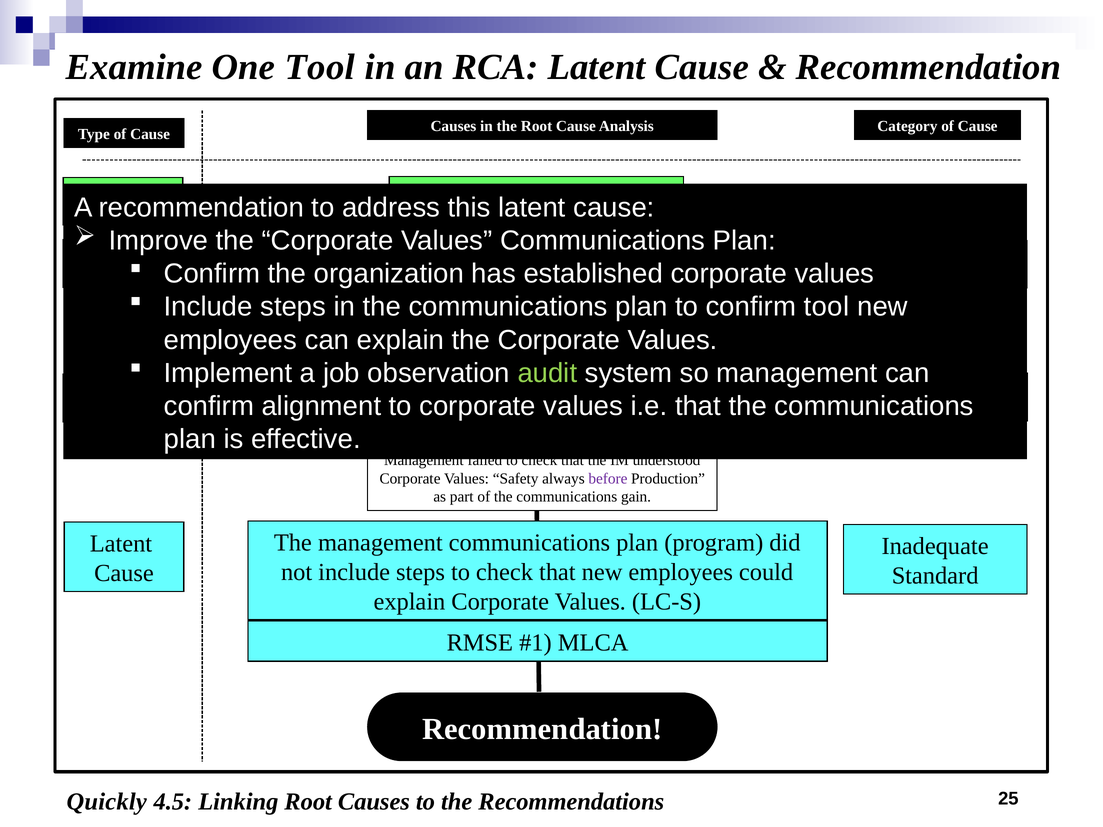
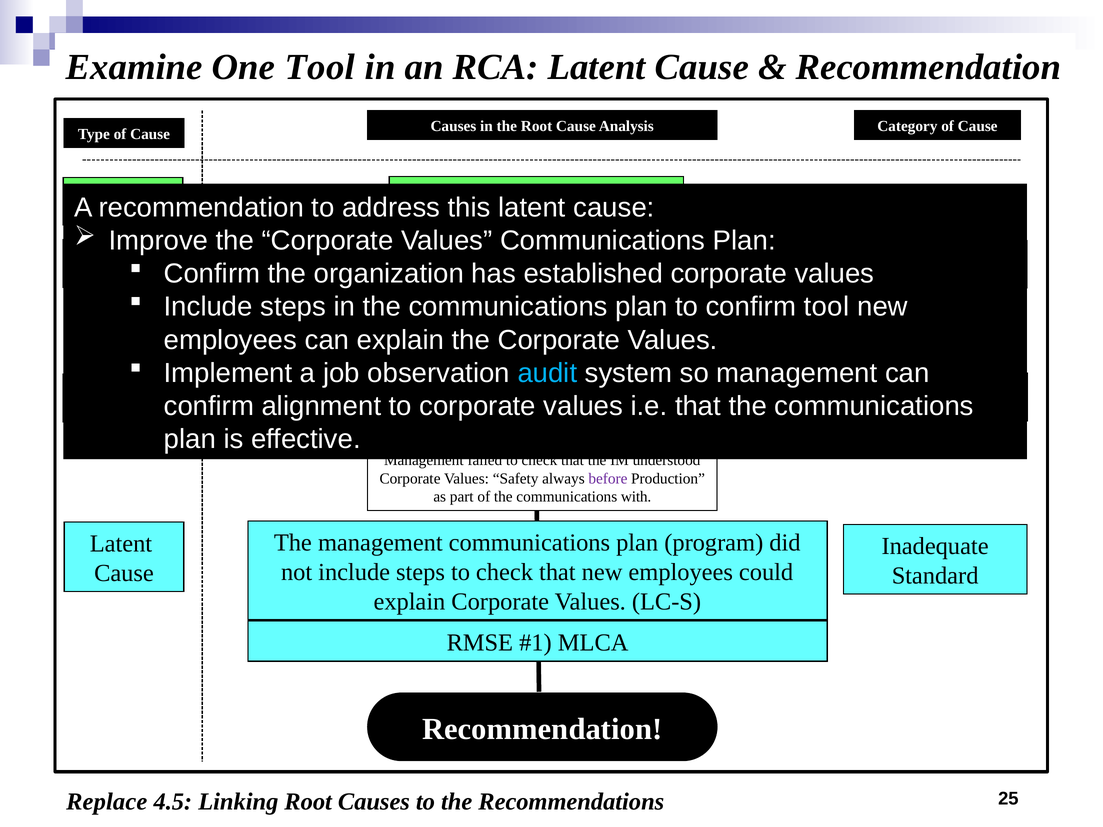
audit colour: light green -> light blue
gain: gain -> with
Quickly: Quickly -> Replace
